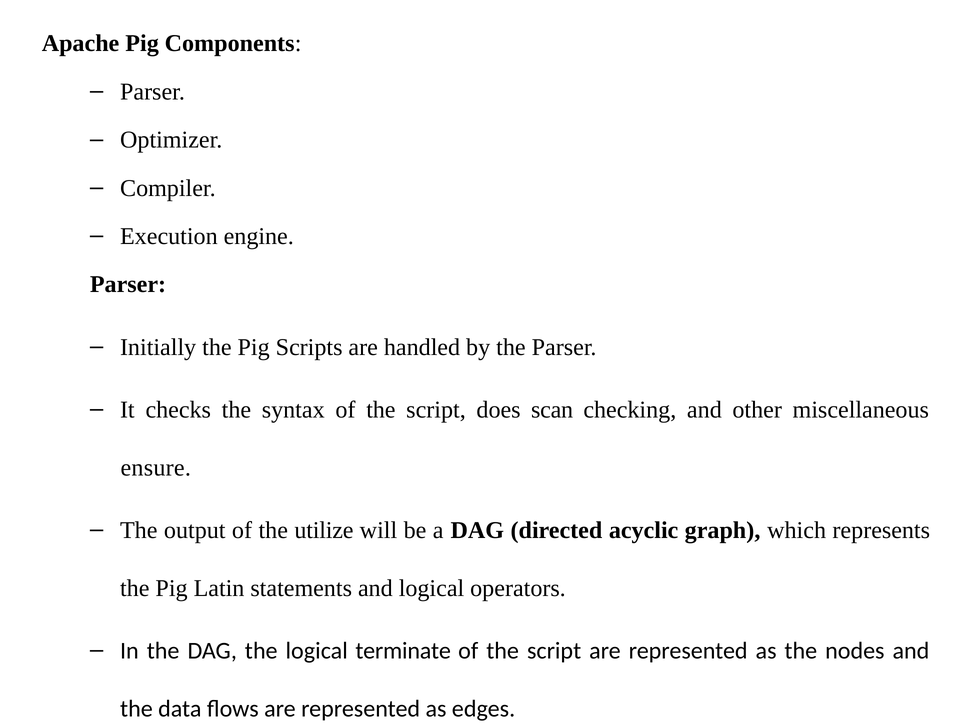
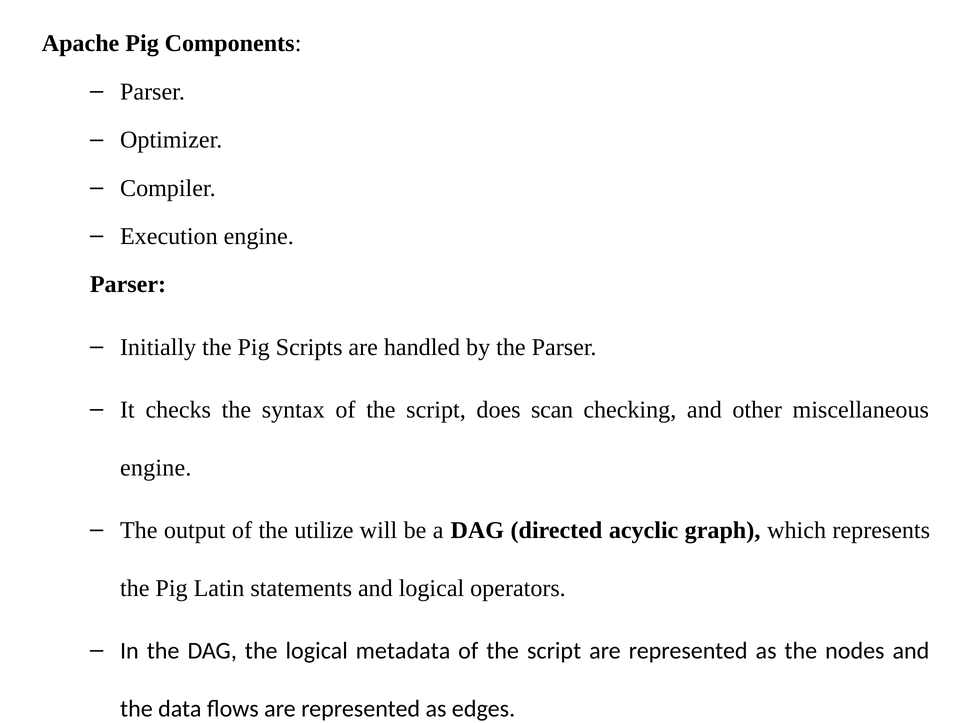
ensure at (156, 468): ensure -> engine
terminate: terminate -> metadata
